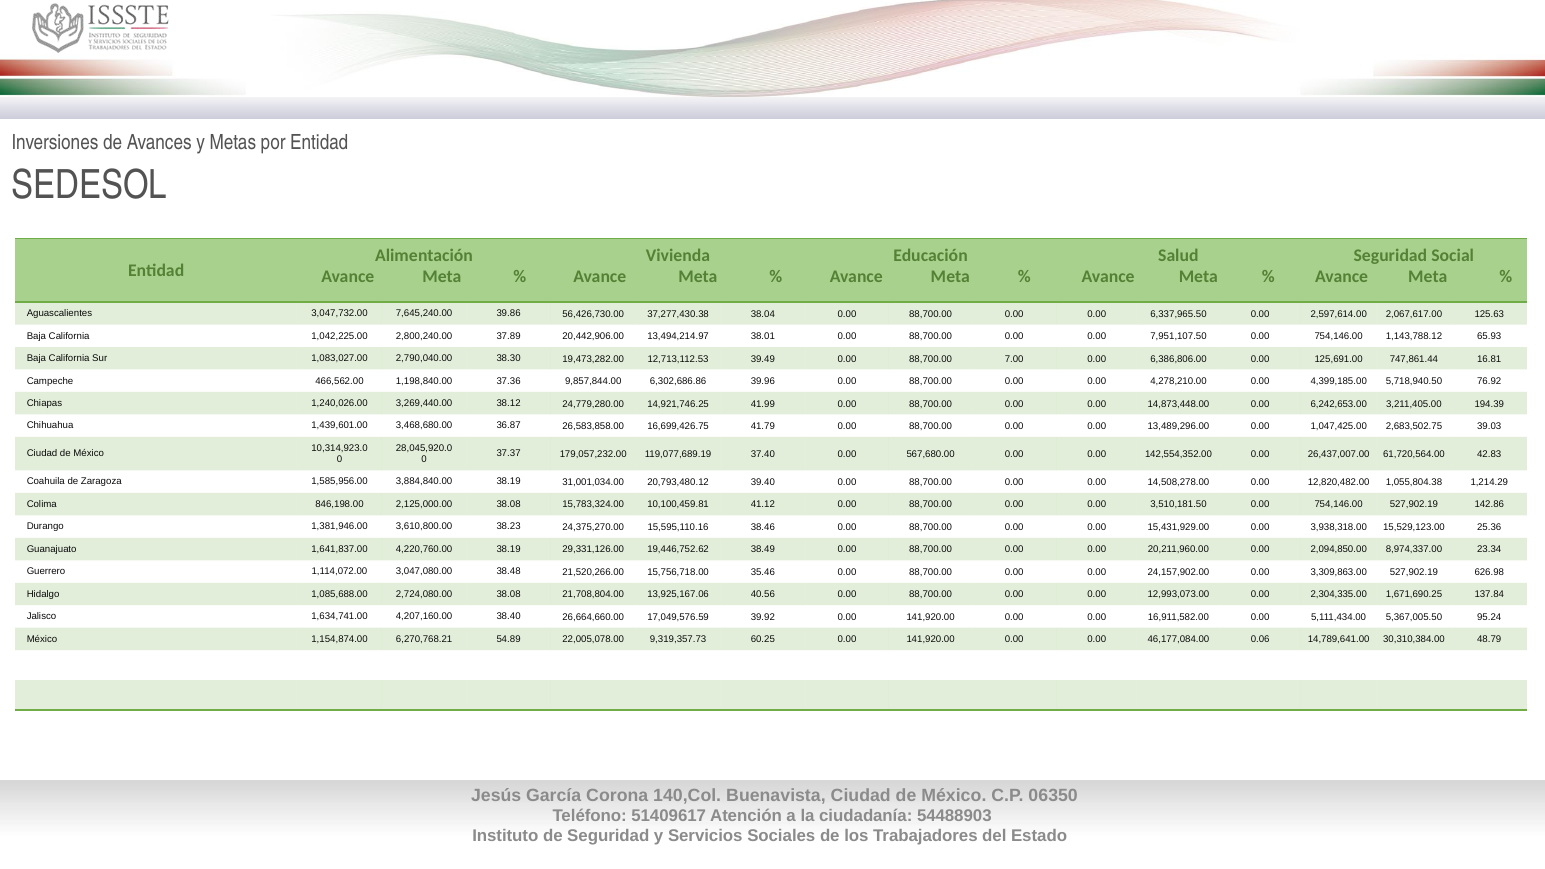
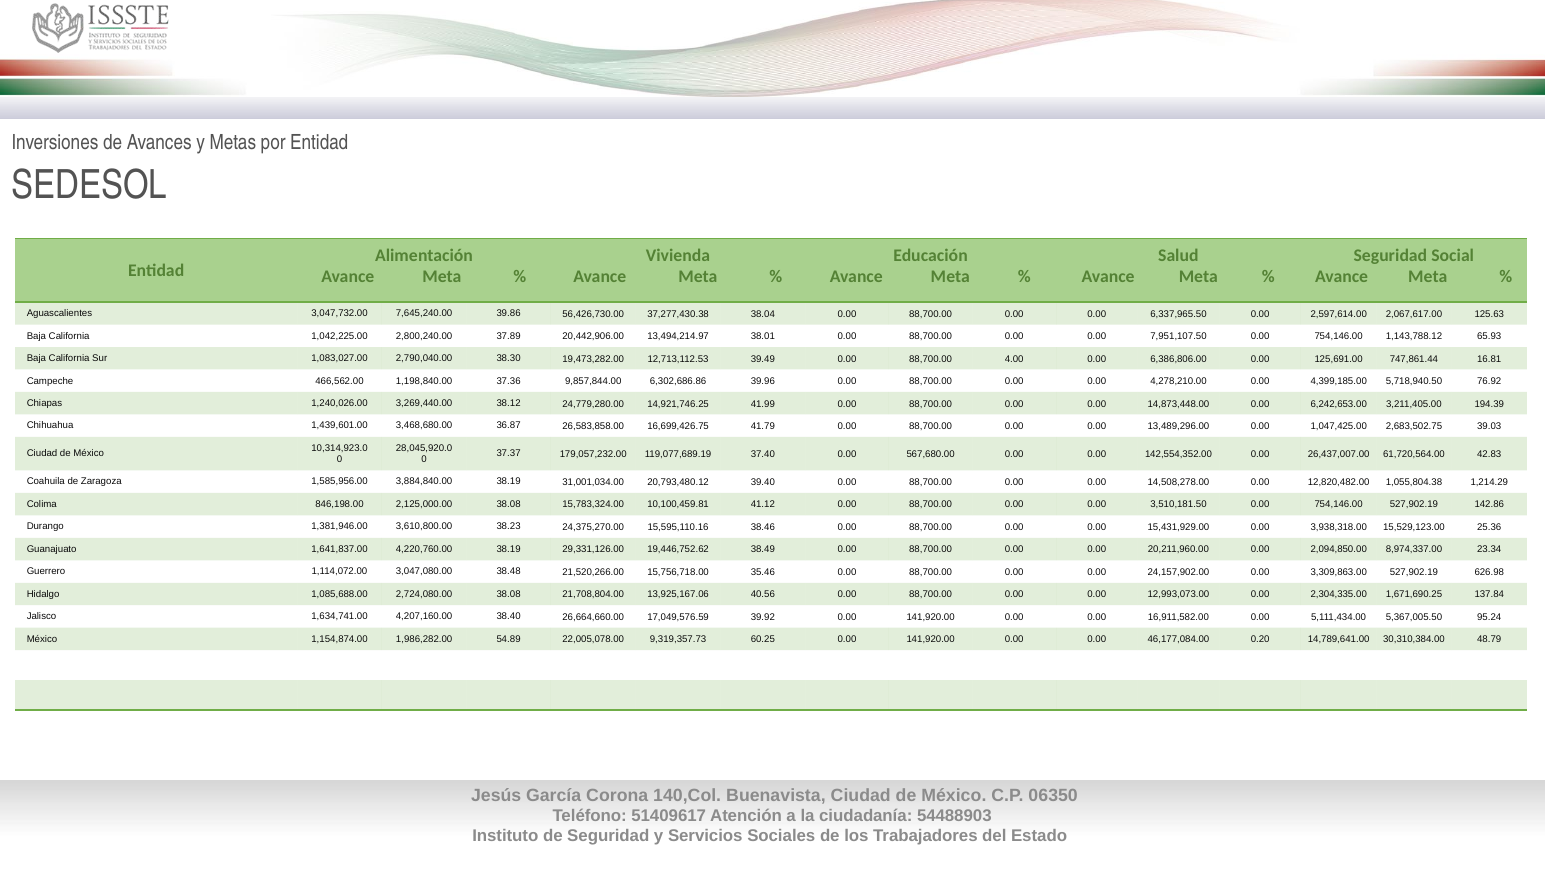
7.00: 7.00 -> 4.00
6,270,768.21: 6,270,768.21 -> 1,986,282.00
0.06: 0.06 -> 0.20
